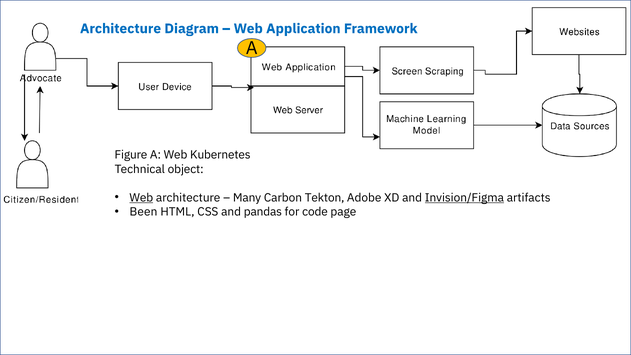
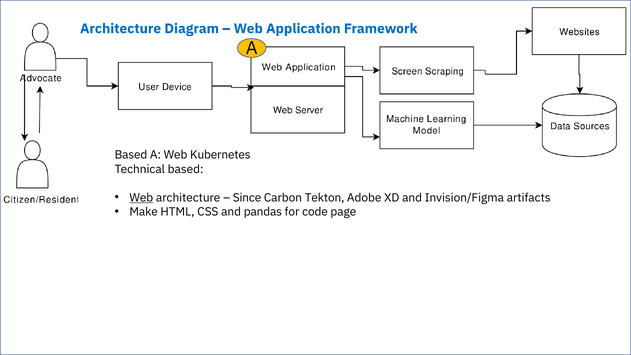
Figure at (131, 155): Figure -> Based
Technical object: object -> based
Many: Many -> Since
Invision/Figma underline: present -> none
Been: Been -> Make
